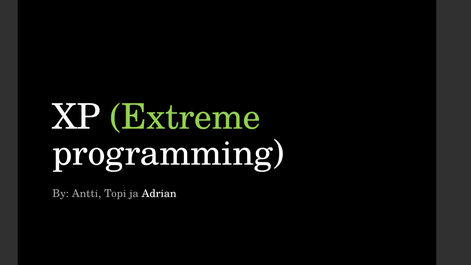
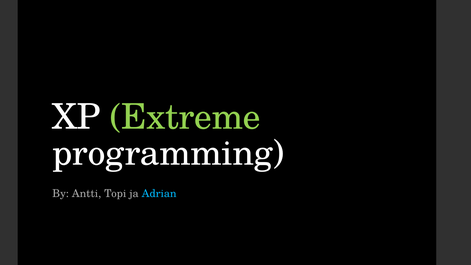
Adrian colour: white -> light blue
